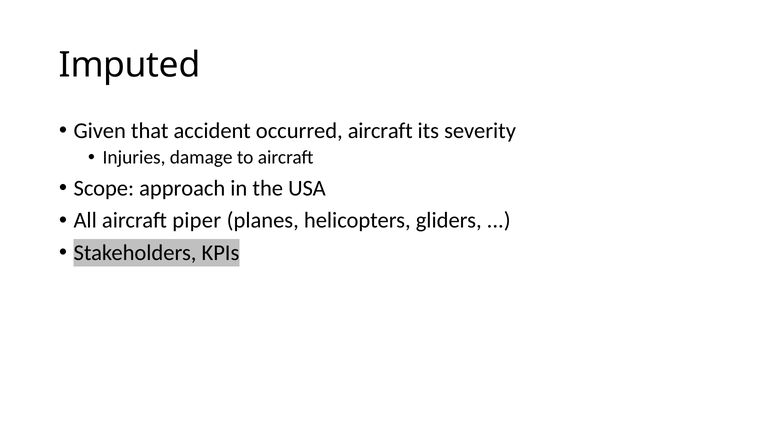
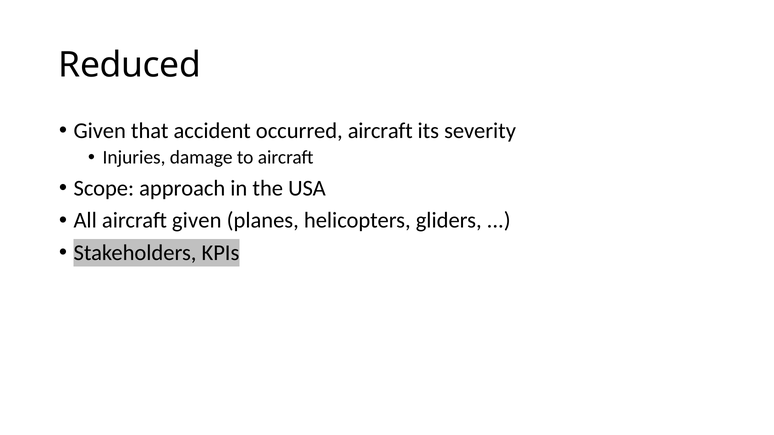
Imputed: Imputed -> Reduced
aircraft piper: piper -> given
